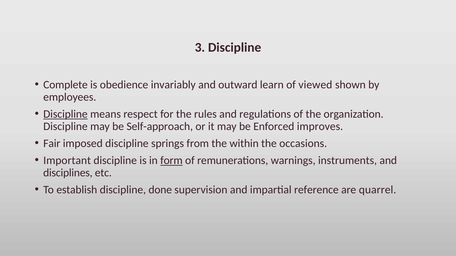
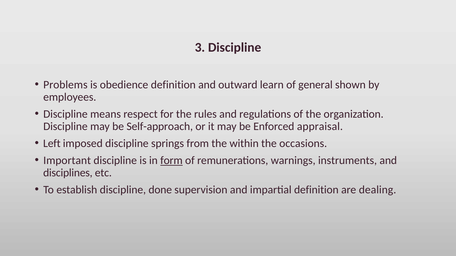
Complete: Complete -> Problems
obedience invariably: invariably -> definition
viewed: viewed -> general
Discipline at (65, 114) underline: present -> none
improves: improves -> appraisal
Fair: Fair -> Left
impartial reference: reference -> definition
quarrel: quarrel -> dealing
